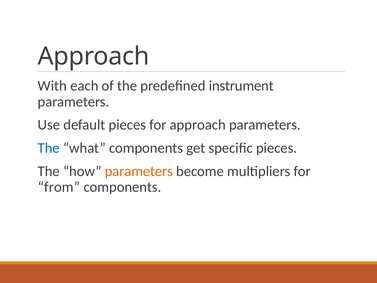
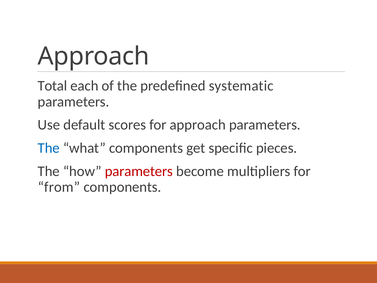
With: With -> Total
instrument: instrument -> systematic
default pieces: pieces -> scores
parameters at (139, 171) colour: orange -> red
